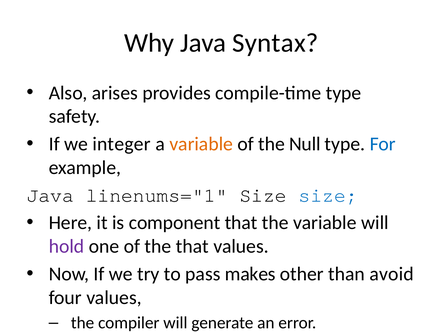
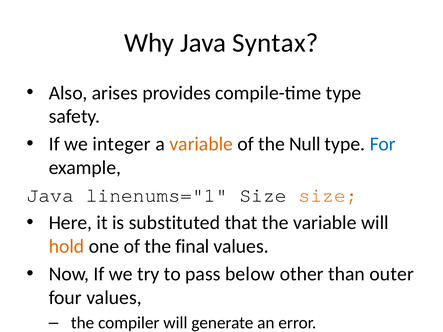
size at (328, 195) colour: blue -> orange
component: component -> substituted
hold colour: purple -> orange
the that: that -> final
makes: makes -> below
avoid: avoid -> outer
